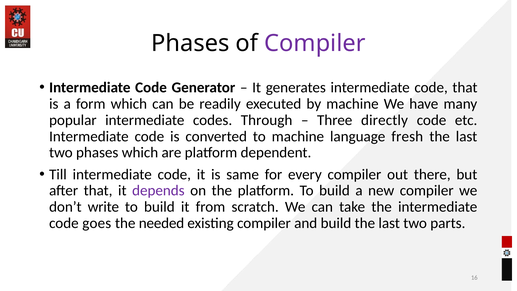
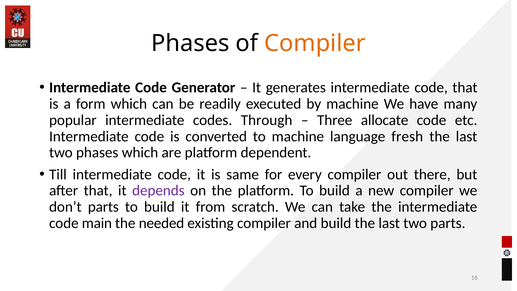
Compiler at (315, 43) colour: purple -> orange
directly: directly -> allocate
don’t write: write -> parts
goes: goes -> main
